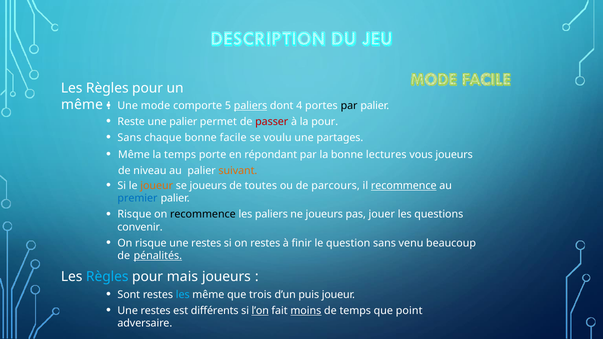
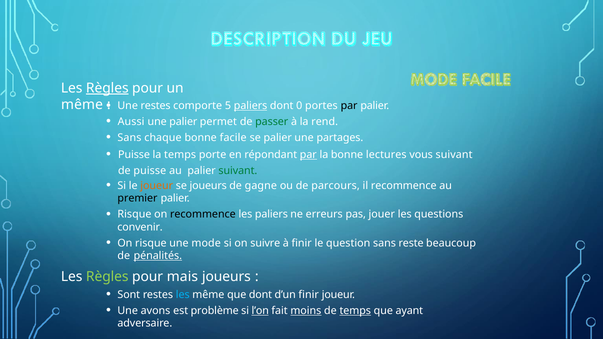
Règles at (107, 88) underline: none -> present
Une mode: mode -> restes
4: 4 -> 0
Reste: Reste -> Aussi
passer colour: red -> green
la pour: pour -> rend
se voulu: voulu -> palier
Même at (134, 155): Même -> Puisse
par at (308, 155) underline: none -> present
vous joueurs: joueurs -> suivant
de niveau: niveau -> puisse
suivant at (238, 171) colour: orange -> green
toutes: toutes -> gagne
recommence at (404, 186) underline: present -> none
premier colour: blue -> black
ne joueurs: joueurs -> erreurs
restes at (206, 243): restes -> mode
on restes: restes -> suivre
venu: venu -> reste
Règles at (107, 277) colour: light blue -> light green
que trois: trois -> dont
d’un puis: puis -> finir
restes at (156, 311): restes -> avons
différents: différents -> problème
temps at (355, 311) underline: none -> present
point: point -> ayant
